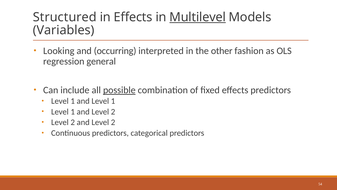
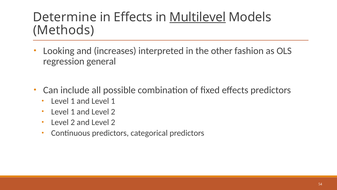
Structured: Structured -> Determine
Variables: Variables -> Methods
occurring: occurring -> increases
possible underline: present -> none
